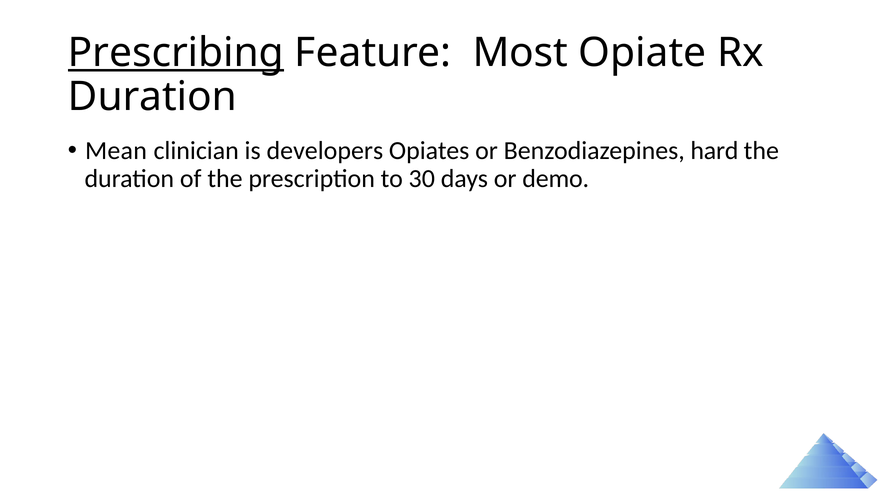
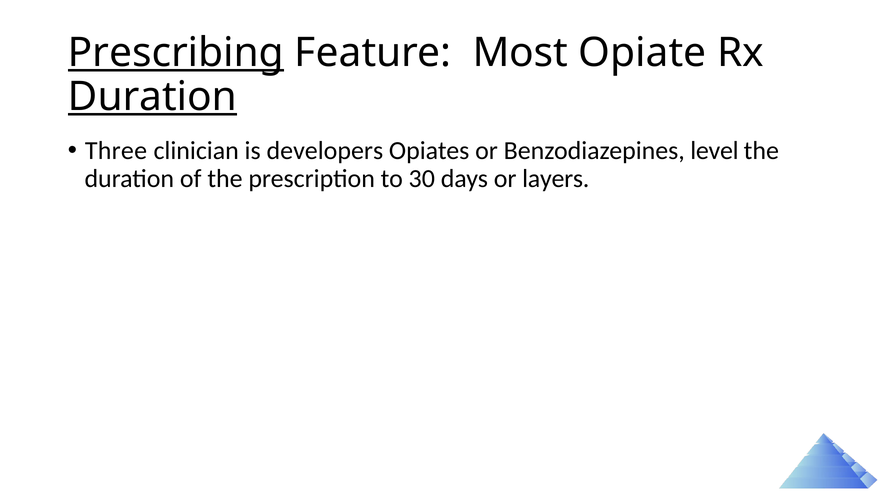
Duration at (152, 97) underline: none -> present
Mean: Mean -> Three
hard: hard -> level
demo: demo -> layers
